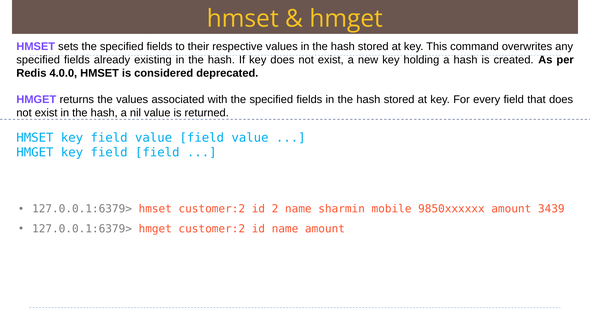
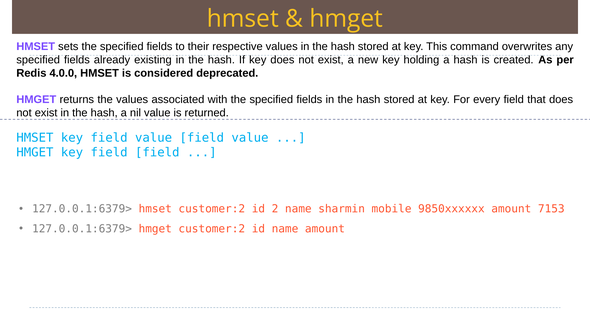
3439: 3439 -> 7153
